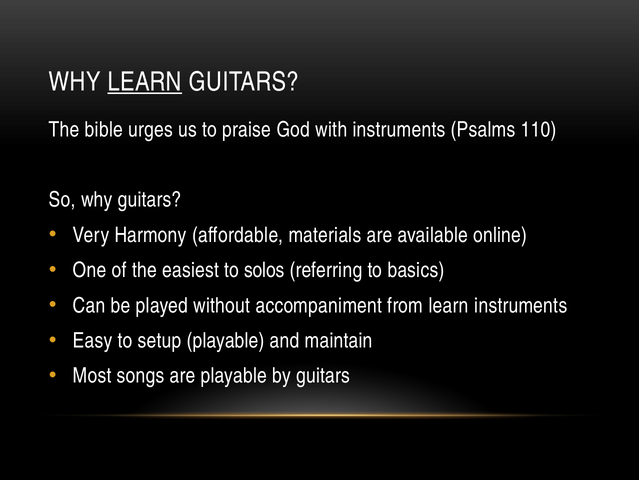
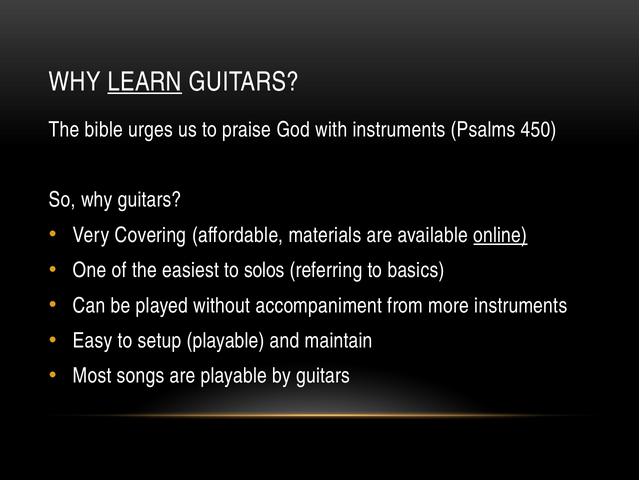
110: 110 -> 450
Harmony: Harmony -> Covering
online underline: none -> present
from learn: learn -> more
